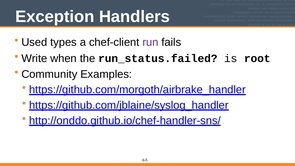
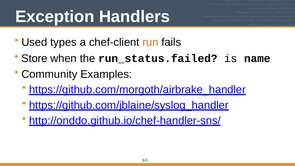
run colour: purple -> orange
Write: Write -> Store
root: root -> name
